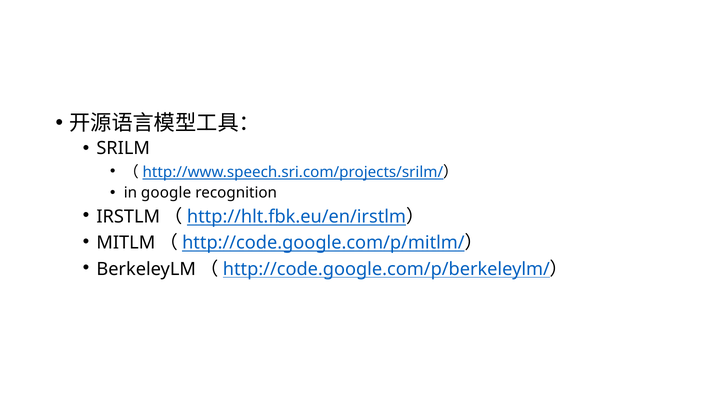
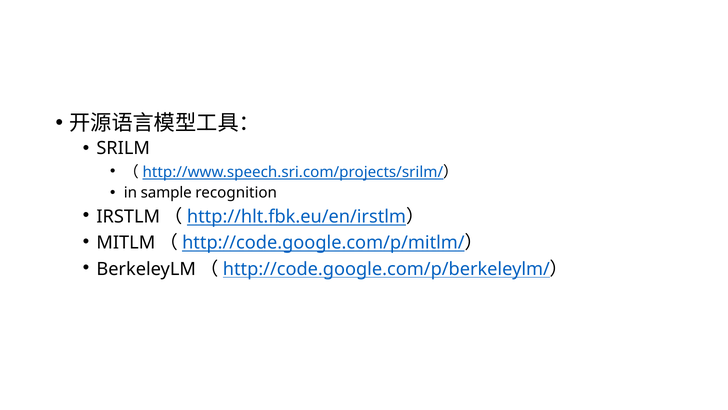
google: google -> sample
